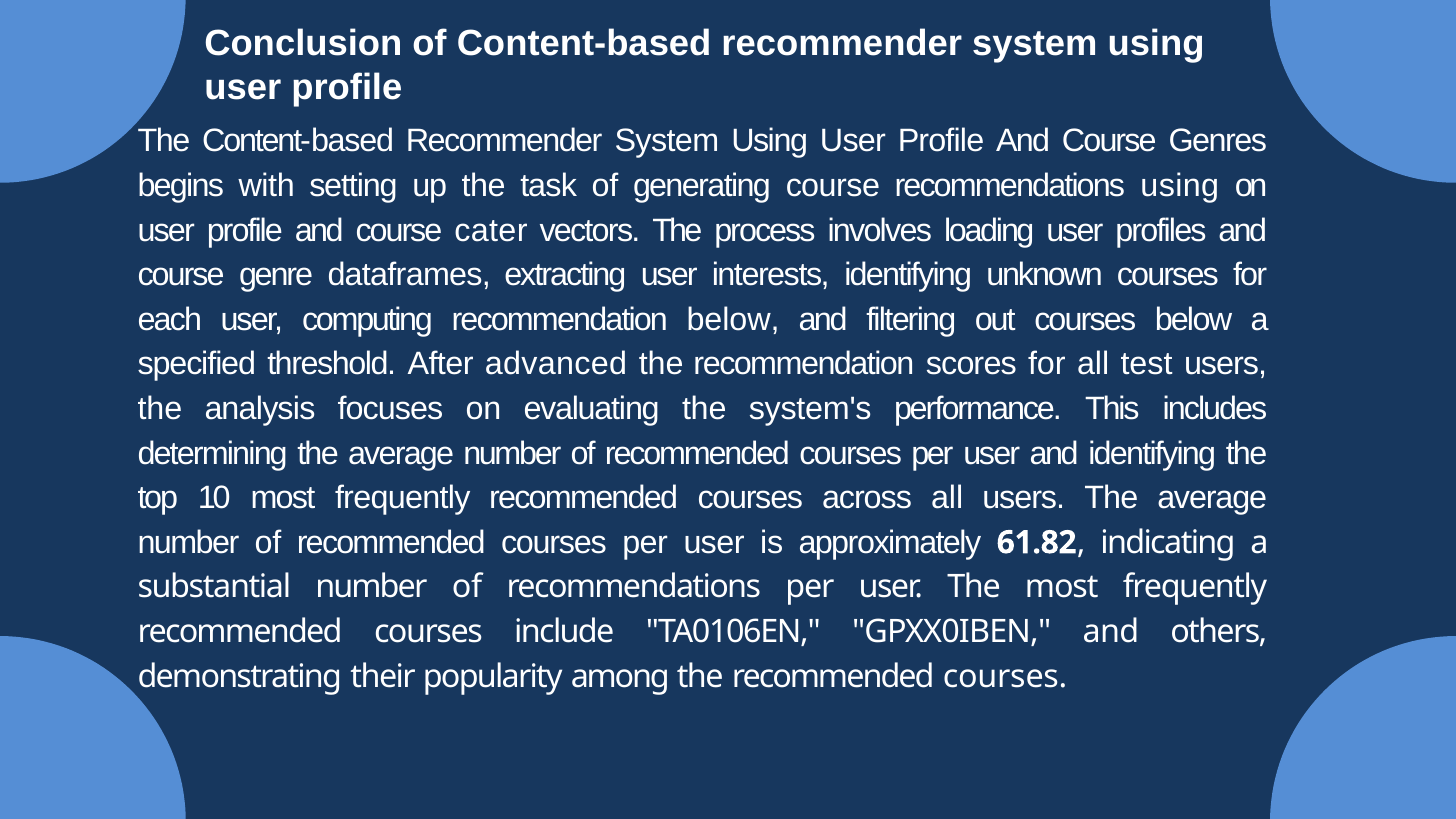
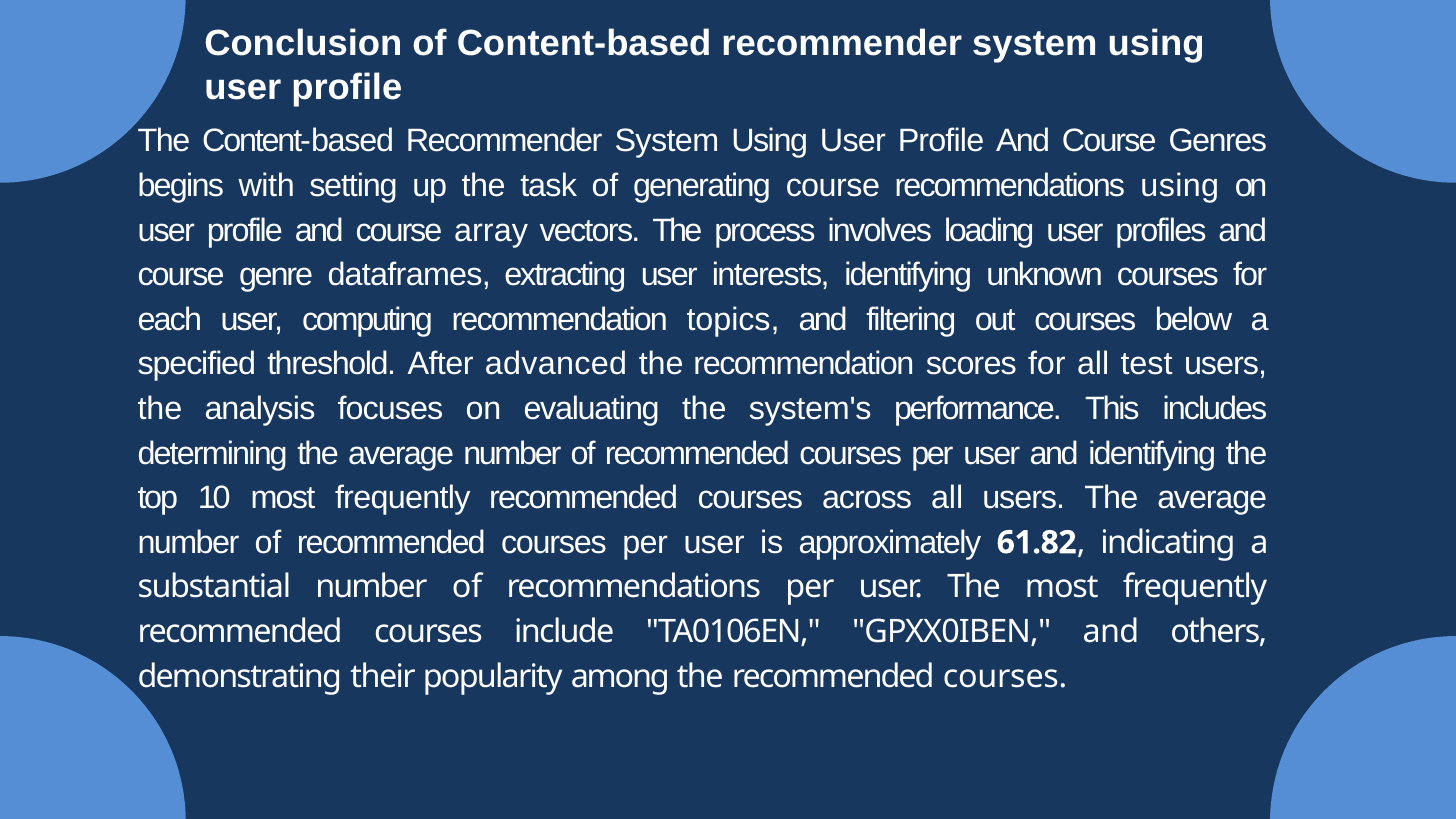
cater: cater -> array
recommendation below: below -> topics
